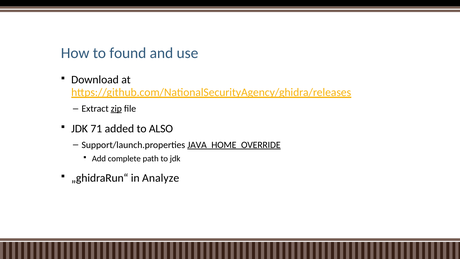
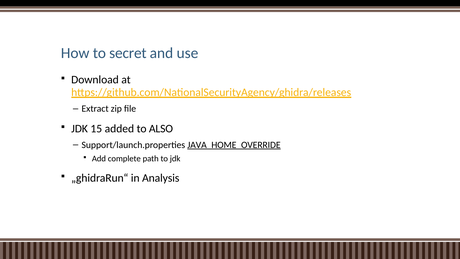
found: found -> secret
zip underline: present -> none
71: 71 -> 15
Analyze: Analyze -> Analysis
